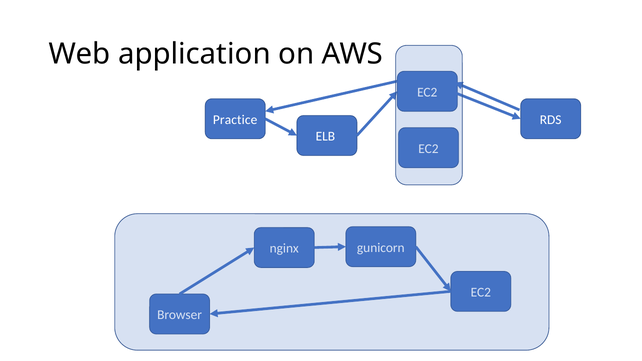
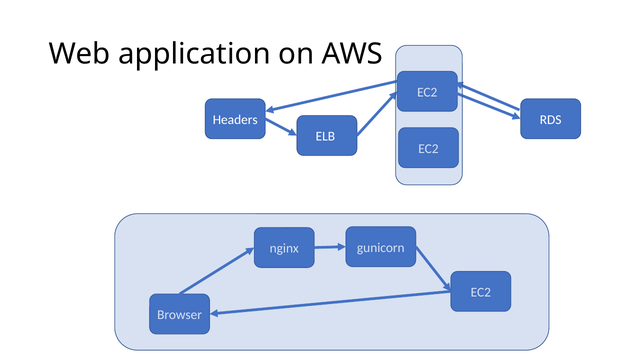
Practice: Practice -> Headers
